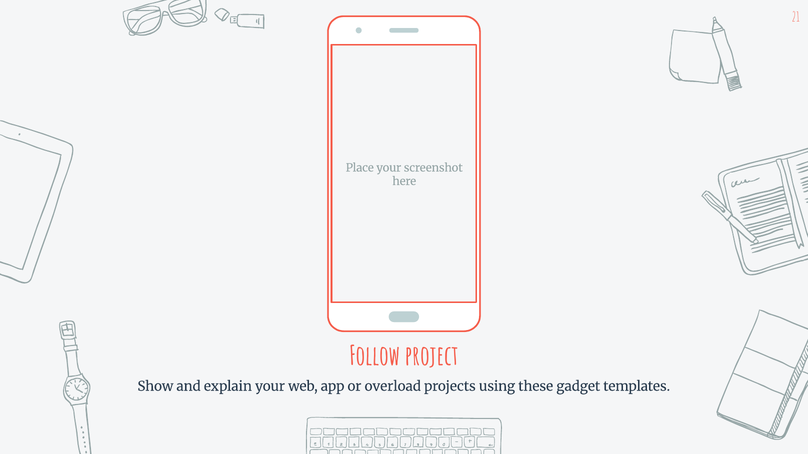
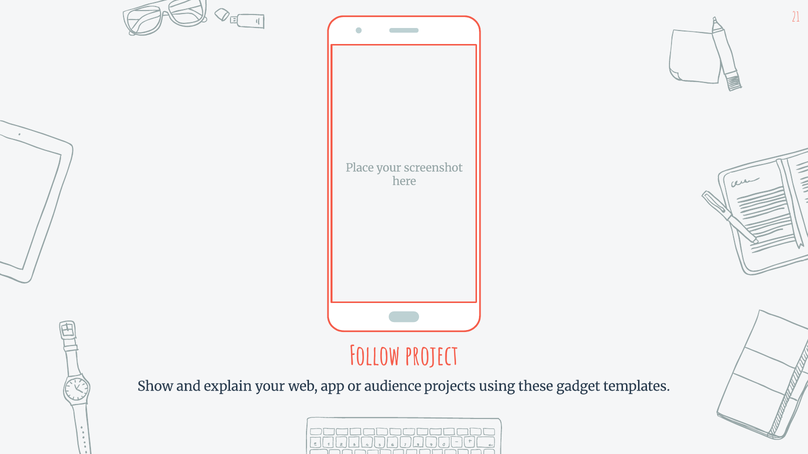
overload: overload -> audience
